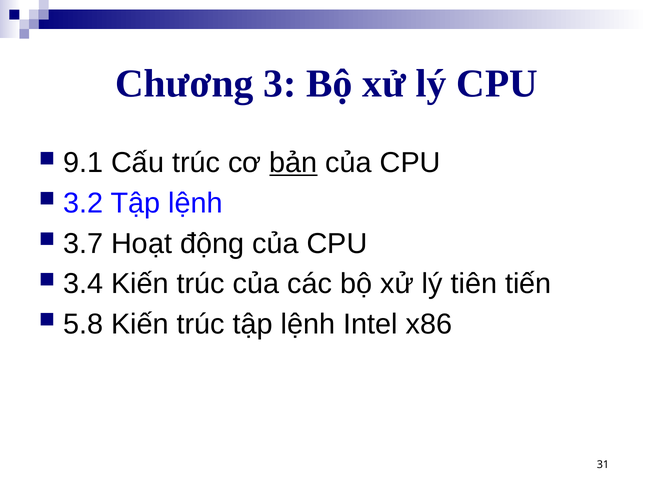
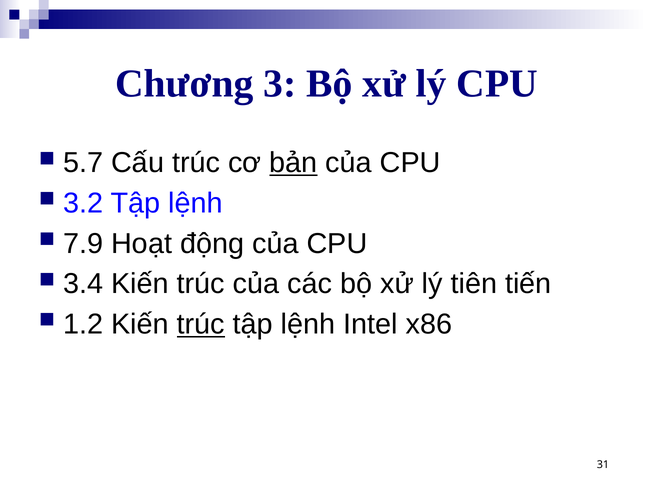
9.1: 9.1 -> 5.7
3.7: 3.7 -> 7.9
5.8: 5.8 -> 1.2
trúc at (201, 324) underline: none -> present
